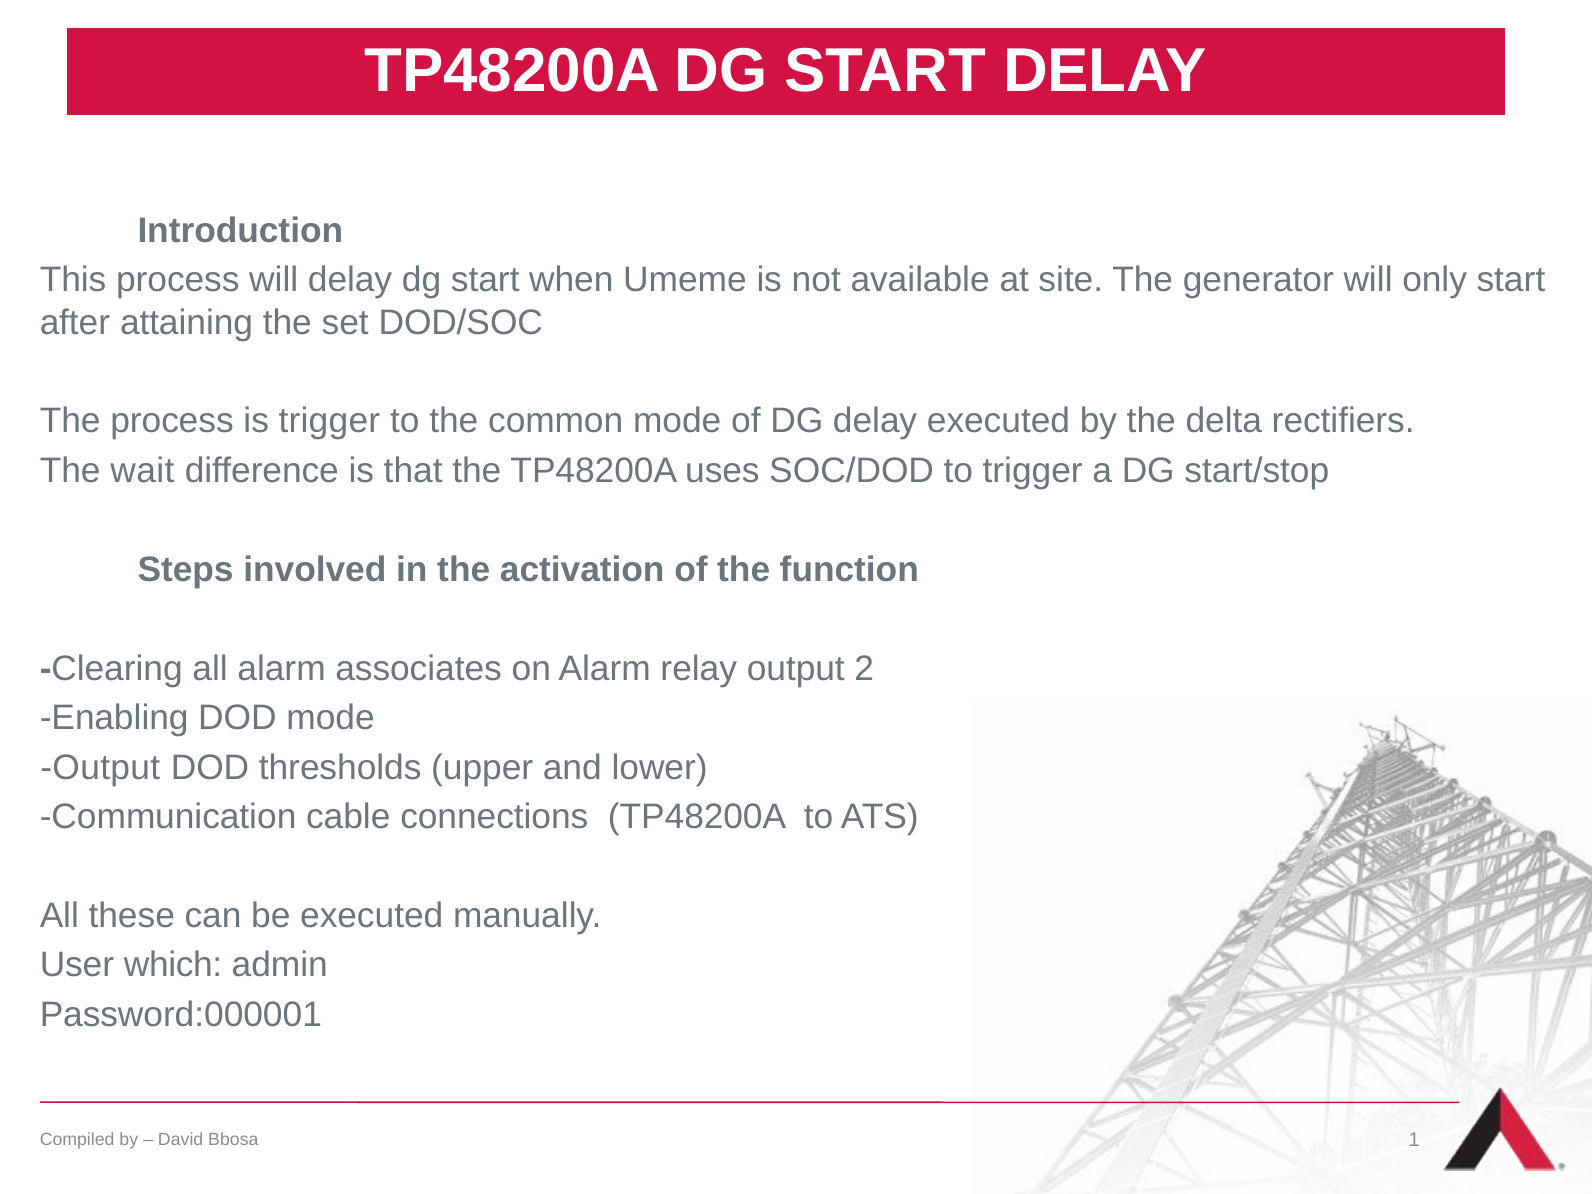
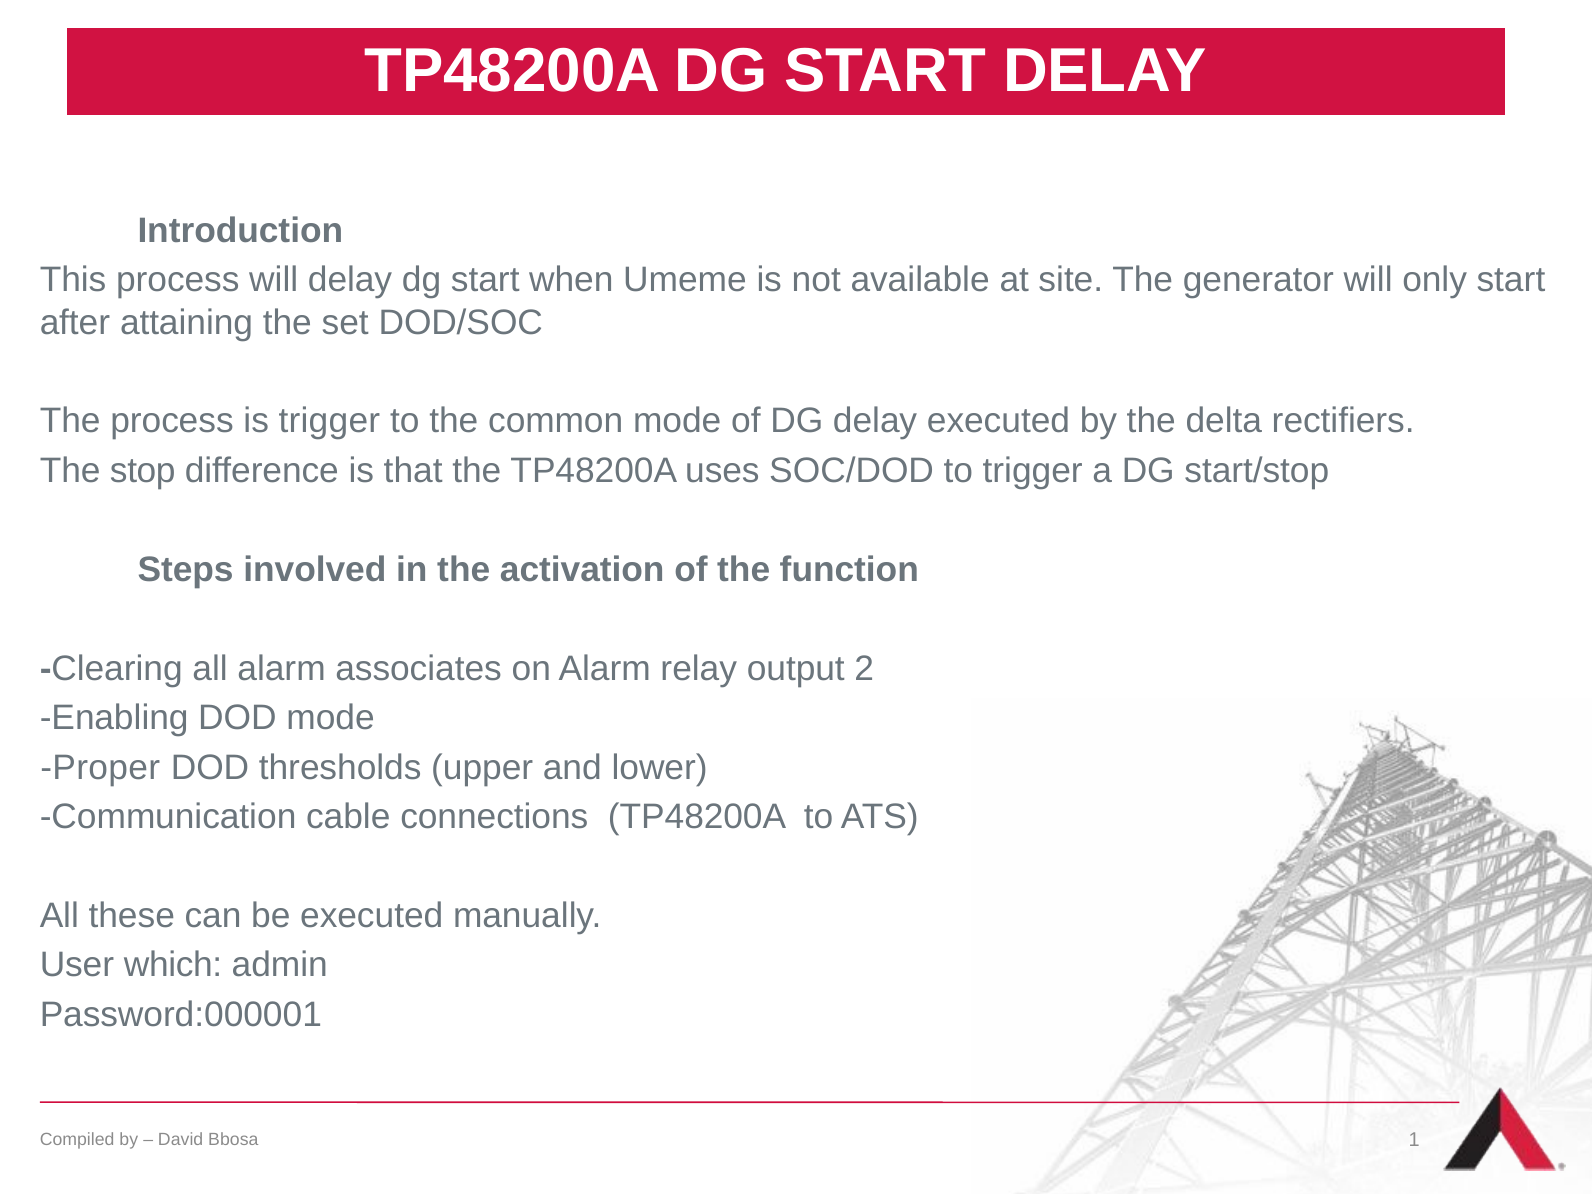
wait: wait -> stop
Output at (100, 767): Output -> Proper
